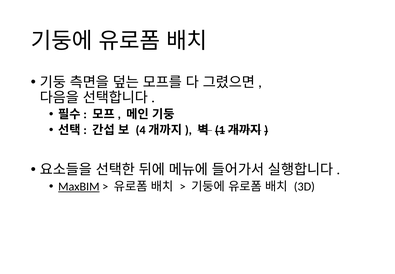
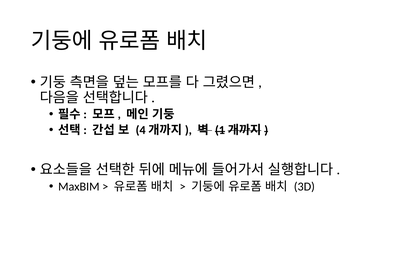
MaxBIM underline: present -> none
